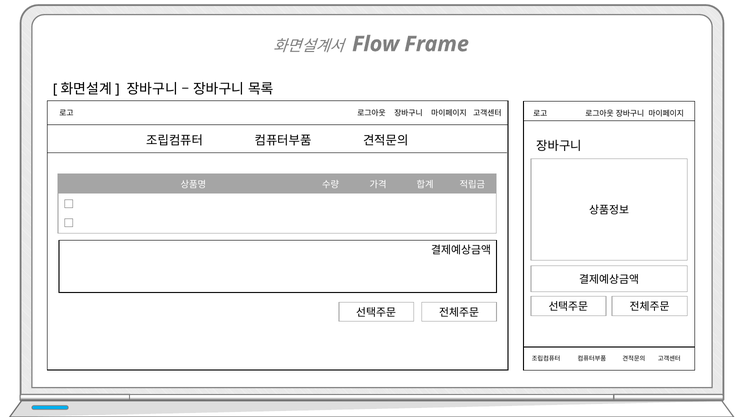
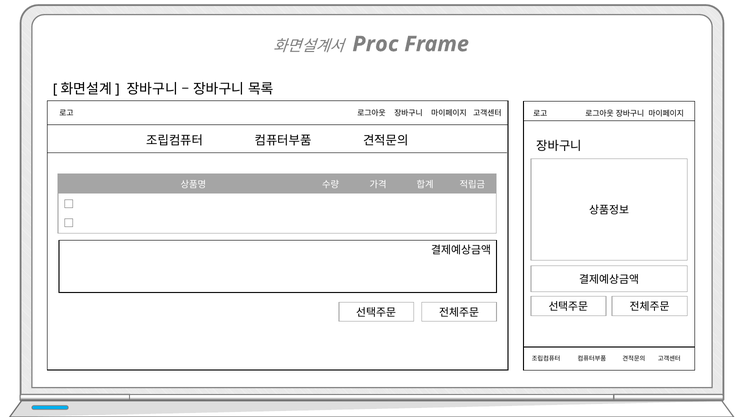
Flow: Flow -> Proc
